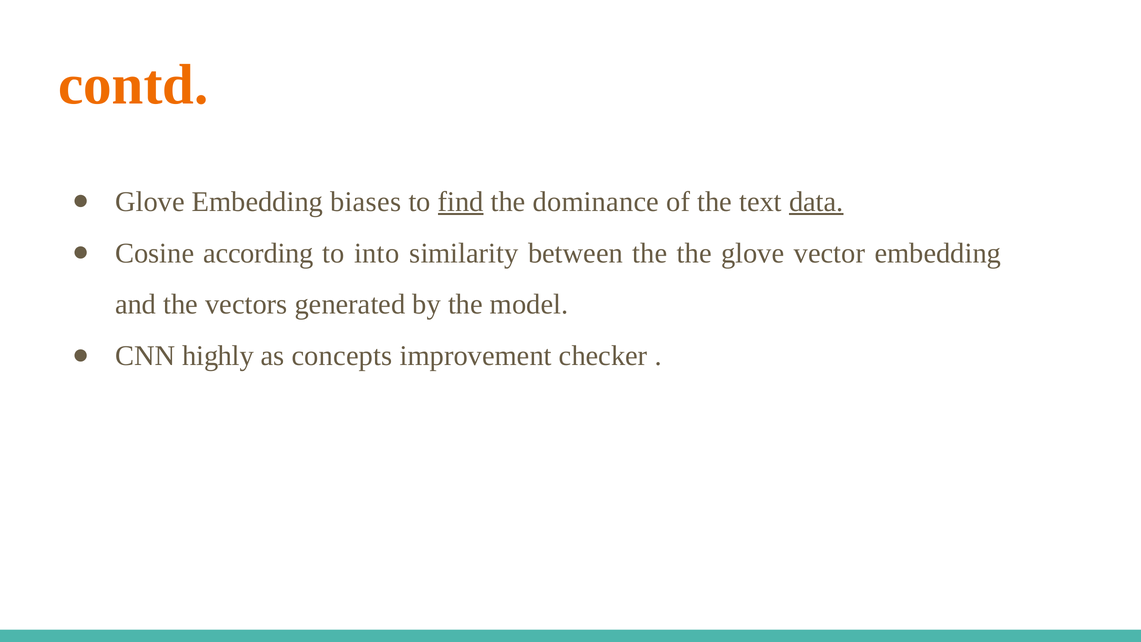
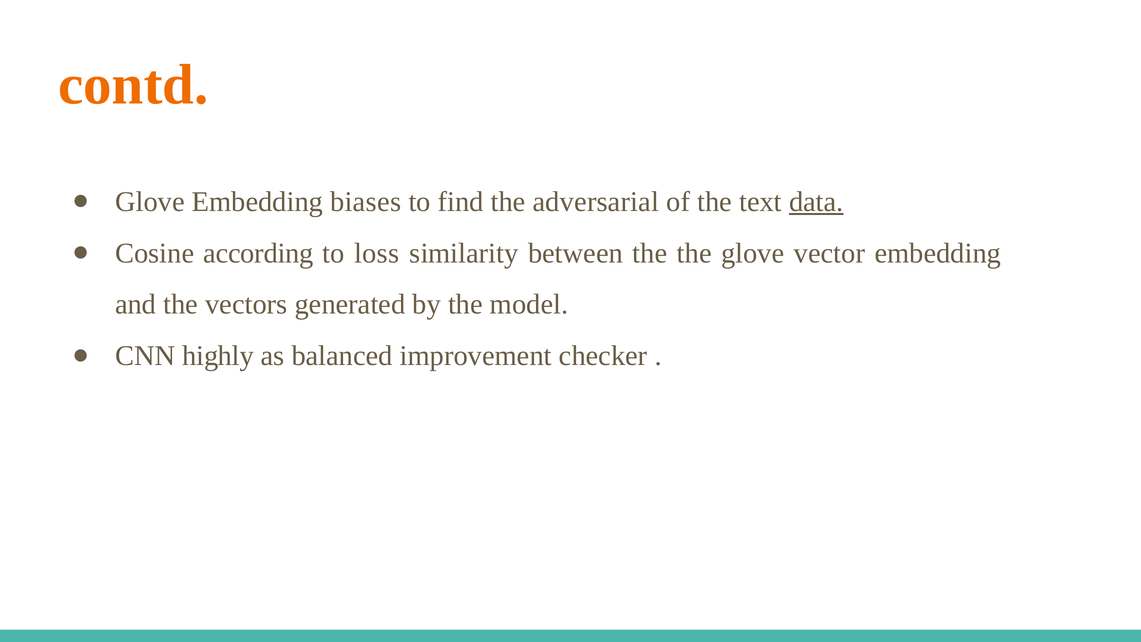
find underline: present -> none
dominance: dominance -> adversarial
into: into -> loss
concepts: concepts -> balanced
